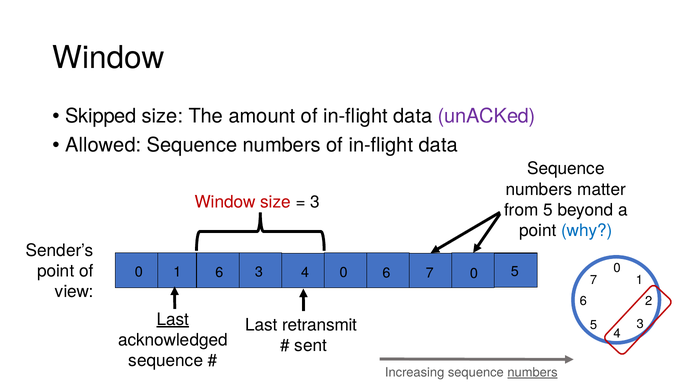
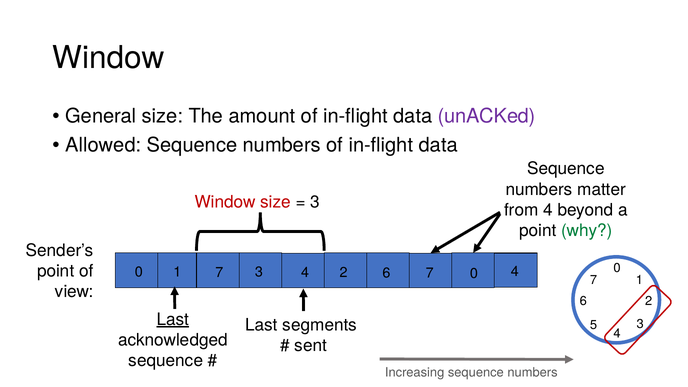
Skipped: Skipped -> General
from 5: 5 -> 4
why colour: blue -> green
1 6: 6 -> 7
3 4 0: 0 -> 2
5 at (515, 272): 5 -> 4
retransmit: retransmit -> segments
numbers at (533, 372) underline: present -> none
